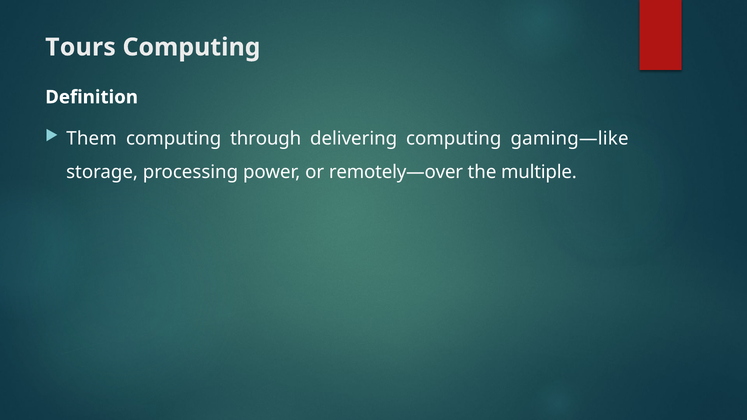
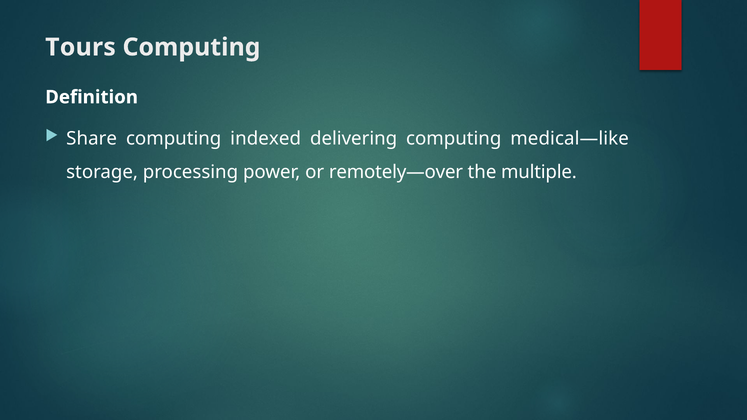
Them: Them -> Share
through: through -> indexed
gaming—like: gaming—like -> medical—like
